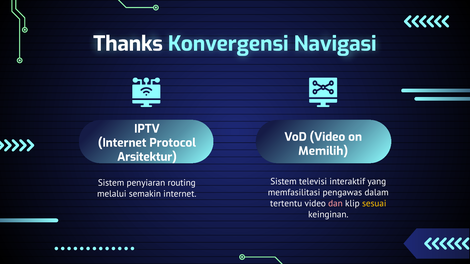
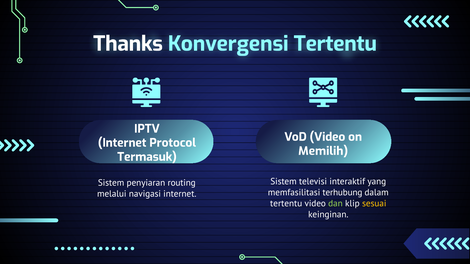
Konvergensi Navigasi: Navigasi -> Tertentu
Arsitektur: Arsitektur -> Termasuk
pengawas: pengawas -> terhubung
semakin: semakin -> navigasi
dan colour: pink -> light green
